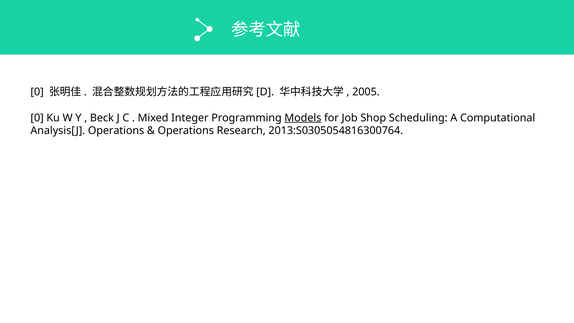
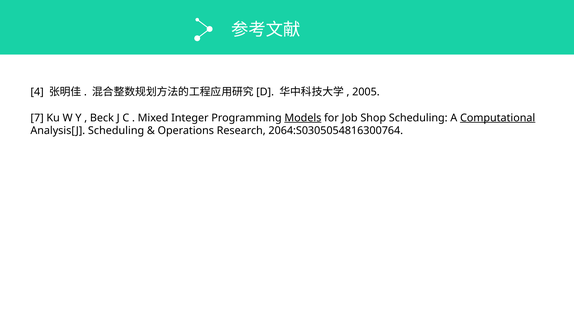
0 at (37, 92): 0 -> 4
0 at (37, 118): 0 -> 7
Computational underline: none -> present
Analysis[J Operations: Operations -> Scheduling
2013:S0305054816300764: 2013:S0305054816300764 -> 2064:S0305054816300764
